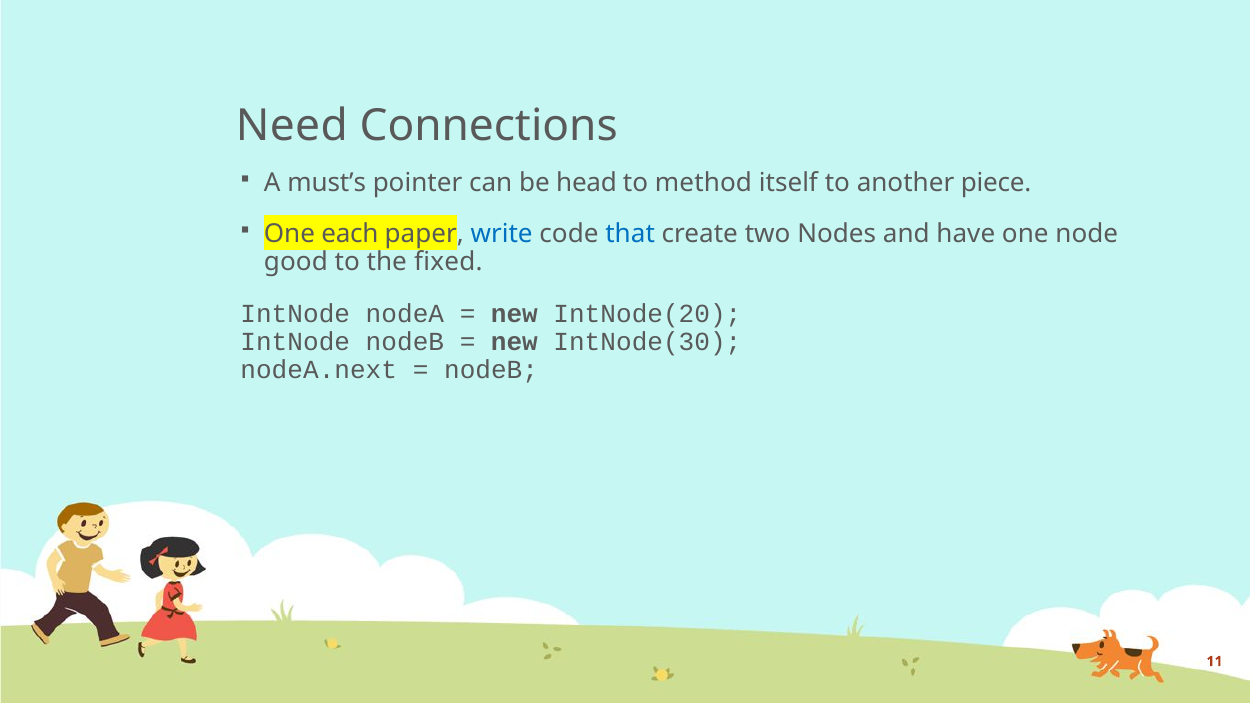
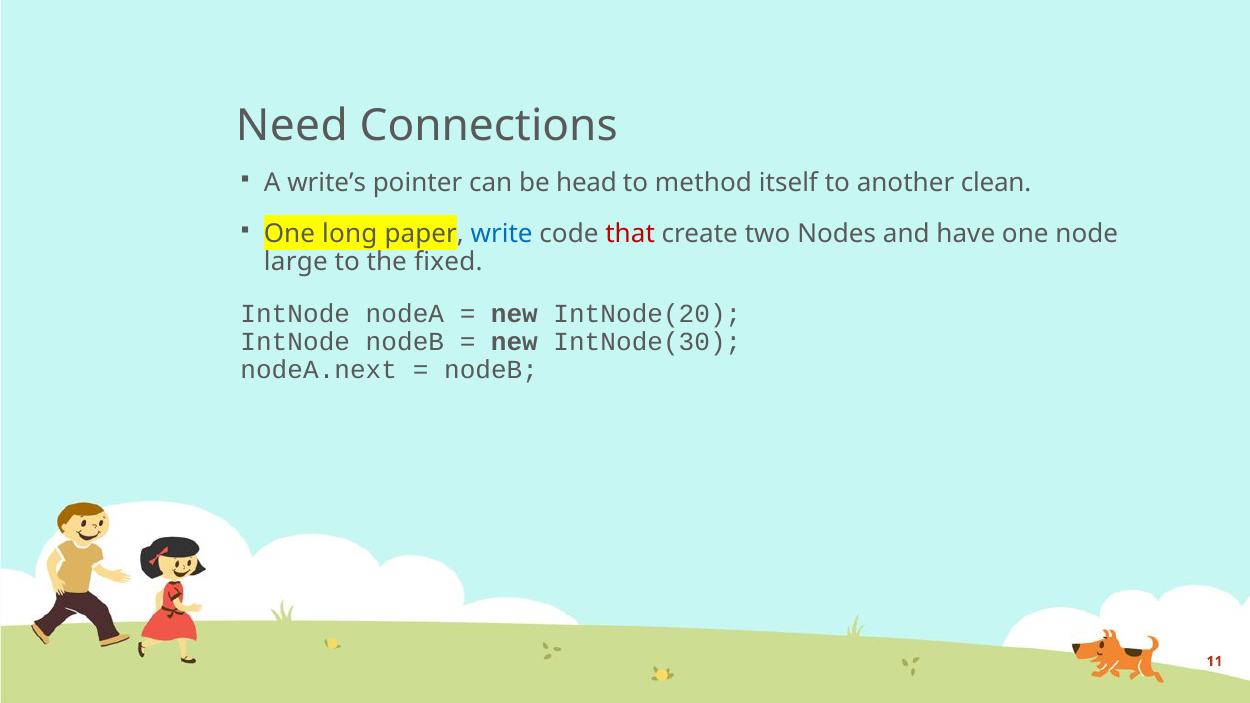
must’s: must’s -> write’s
piece: piece -> clean
each: each -> long
that colour: blue -> red
good: good -> large
